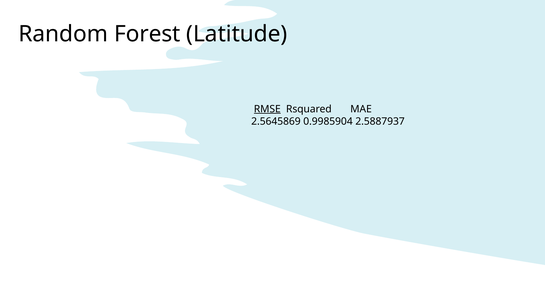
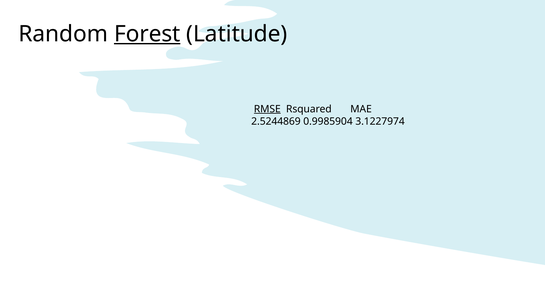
Forest underline: none -> present
2.5645869: 2.5645869 -> 2.5244869
2.5887937: 2.5887937 -> 3.1227974
